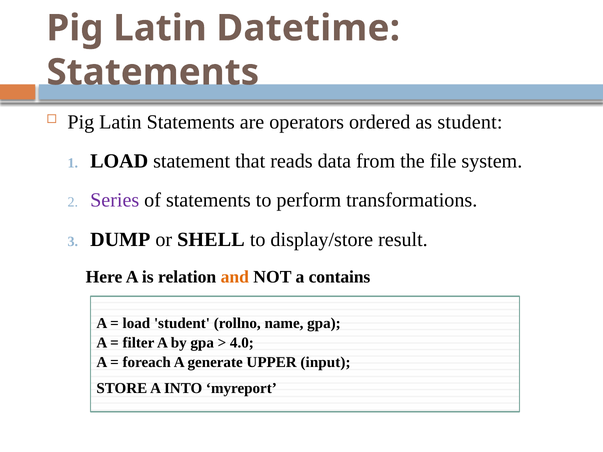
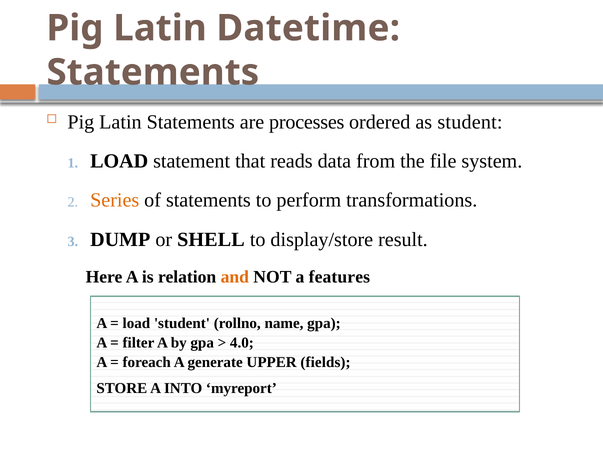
operators: operators -> processes
Series colour: purple -> orange
contains: contains -> features
input: input -> fields
